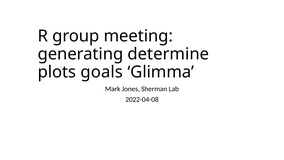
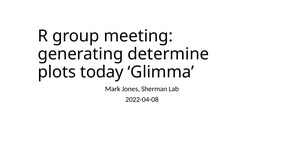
goals: goals -> today
